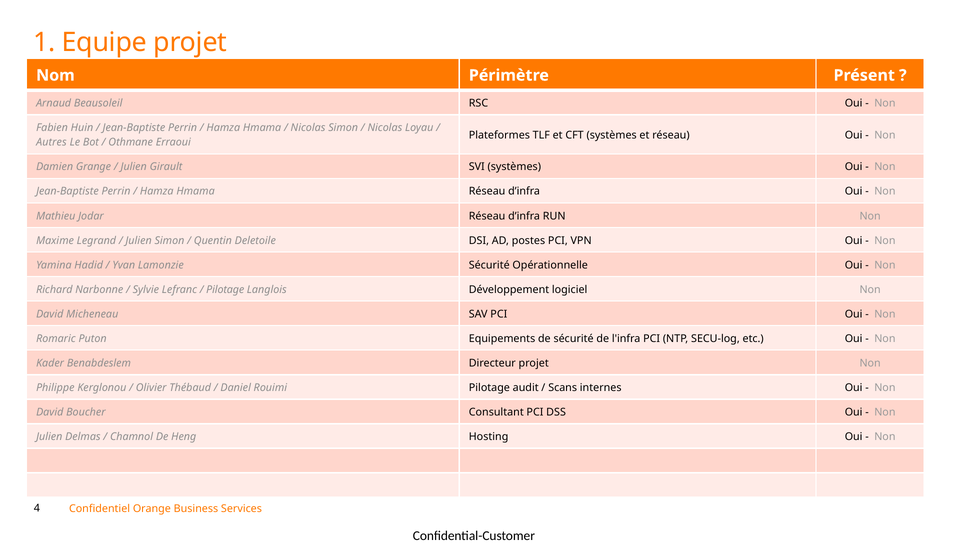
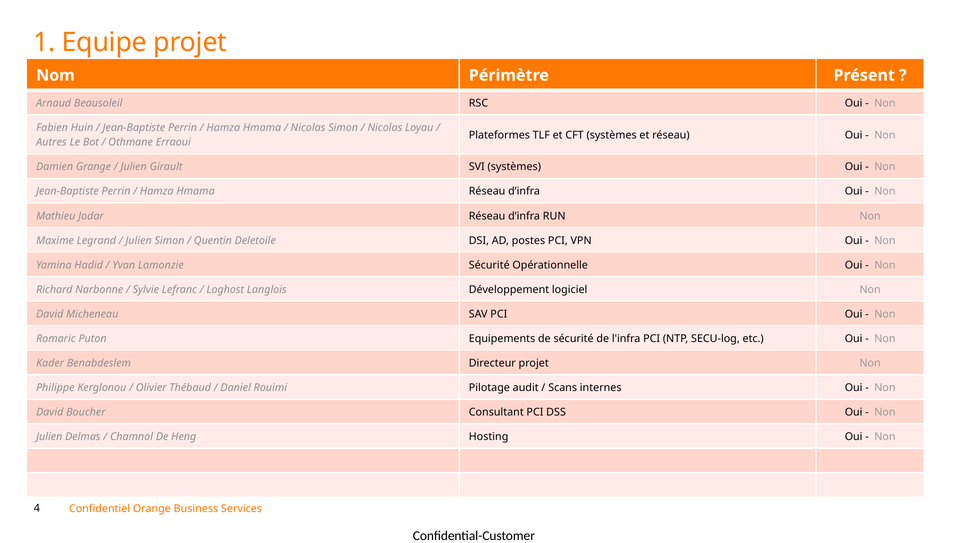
Pilotage at (225, 289): Pilotage -> Loghost
